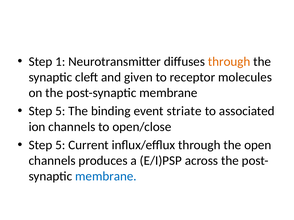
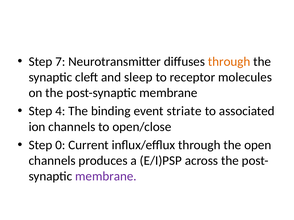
1: 1 -> 7
given: given -> sleep
5 at (60, 111): 5 -> 4
5 at (60, 145): 5 -> 0
membrane at (106, 177) colour: blue -> purple
